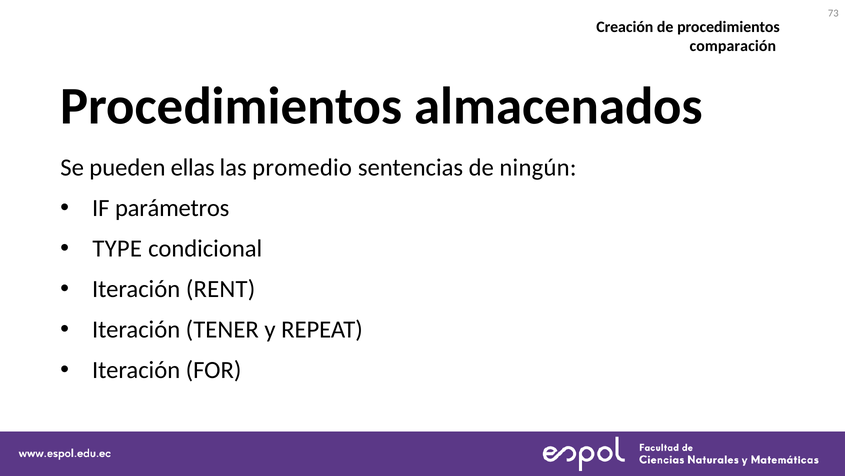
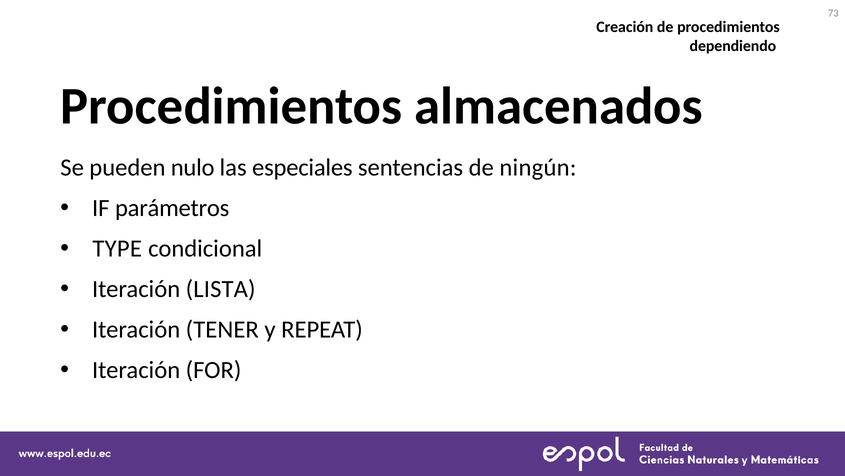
comparación: comparación -> dependiendo
ellas: ellas -> nulo
promedio: promedio -> especiales
RENT: RENT -> LISTA
